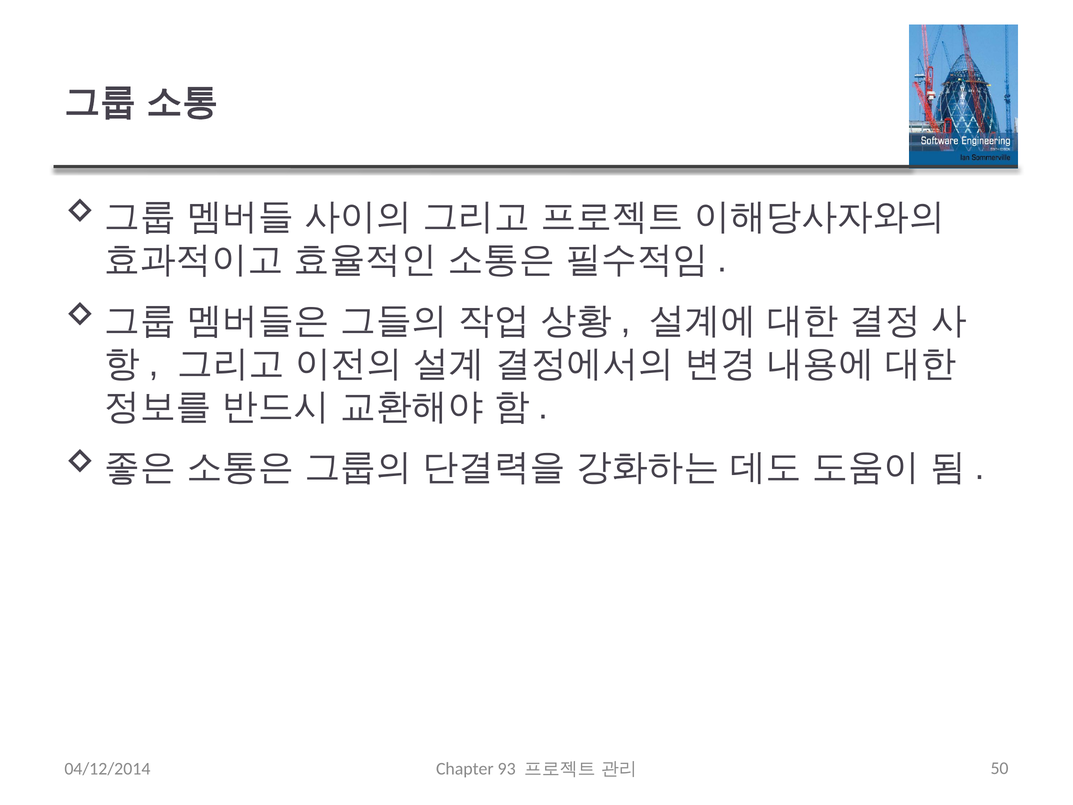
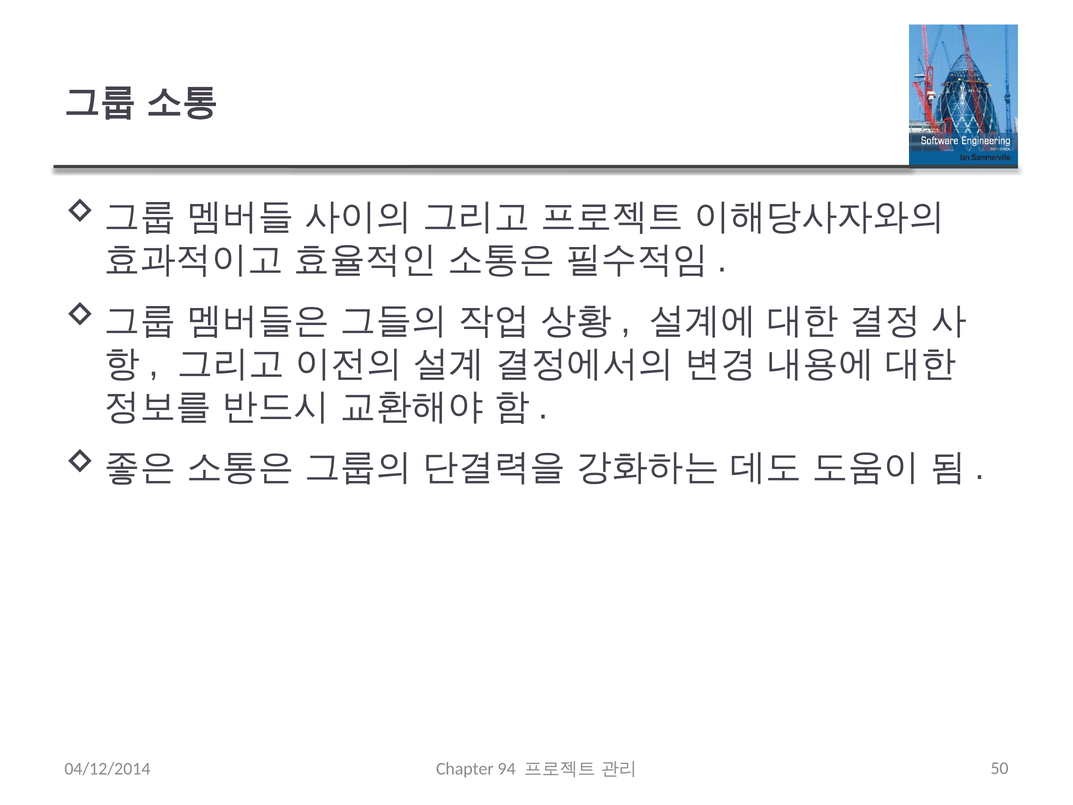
93: 93 -> 94
